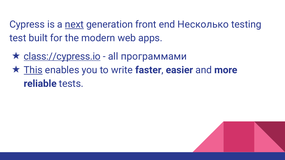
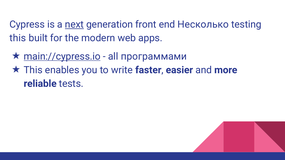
test at (18, 38): test -> this
class://cypress.io: class://cypress.io -> main://cypress.io
This at (33, 70) underline: present -> none
